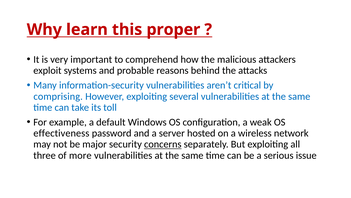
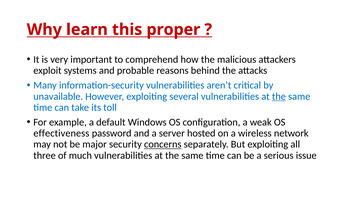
comprising: comprising -> unavailable
the at (279, 96) underline: none -> present
more: more -> much
